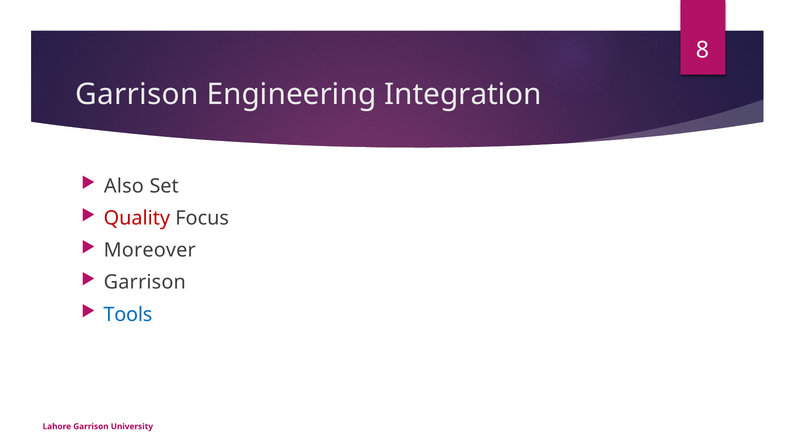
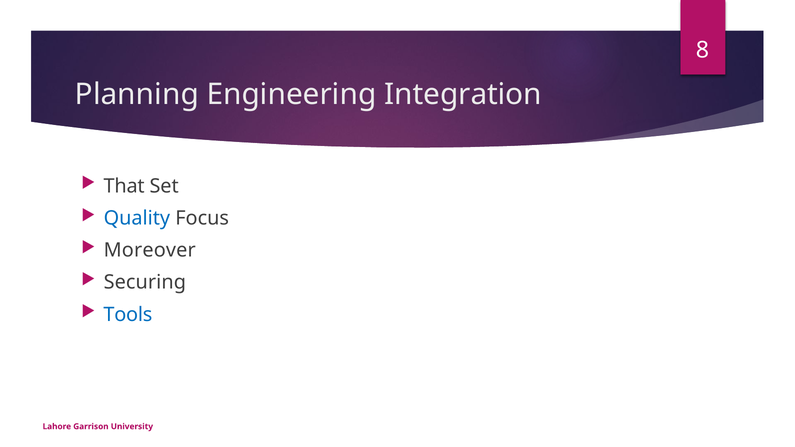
Garrison at (137, 94): Garrison -> Planning
Also: Also -> That
Quality colour: red -> blue
Garrison at (145, 282): Garrison -> Securing
